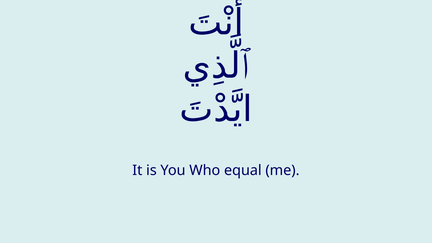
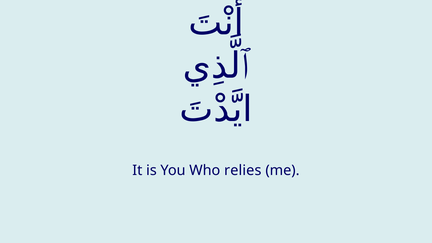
equal: equal -> relies
